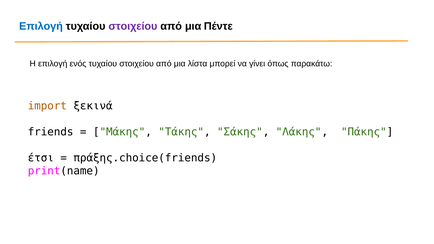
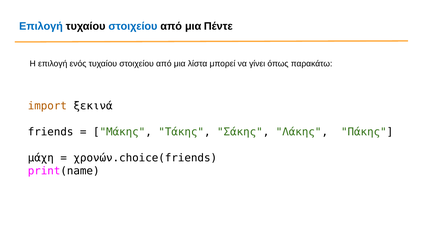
στοιχείου at (133, 26) colour: purple -> blue
έτσι: έτσι -> μάχη
πράξης.choice(friends: πράξης.choice(friends -> χρονών.choice(friends
